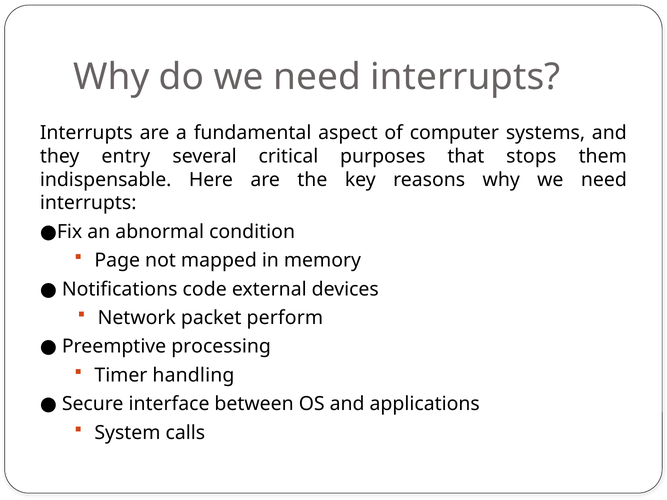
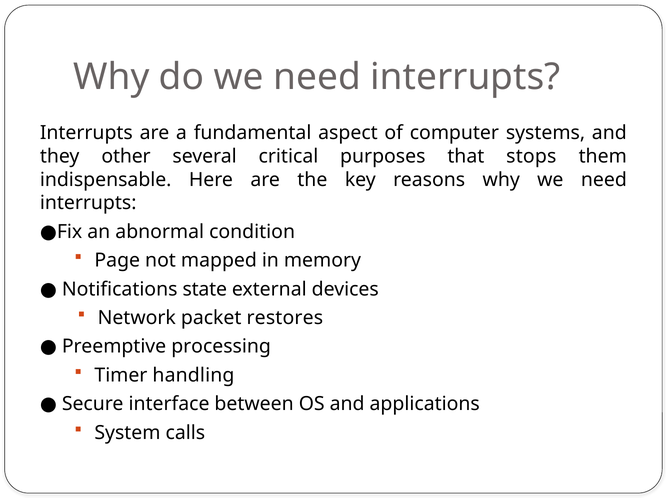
entry: entry -> other
code: code -> state
perform: perform -> restores
